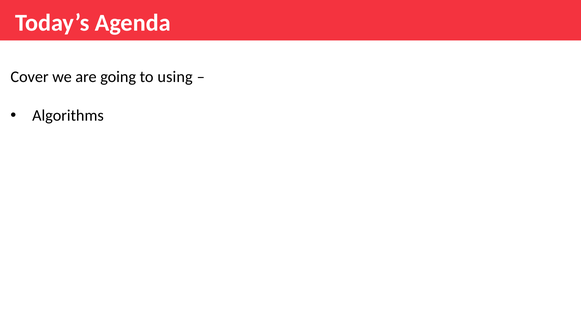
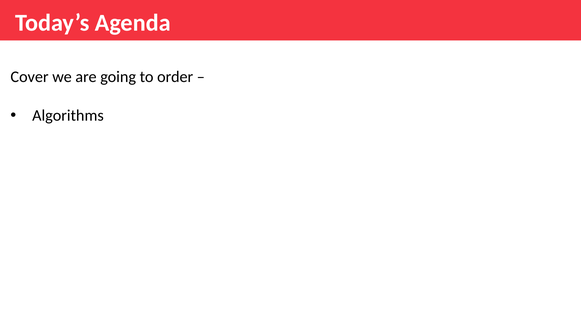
using: using -> order
